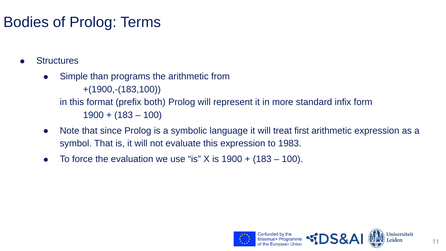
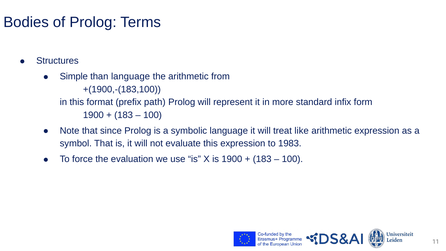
than programs: programs -> language
both: both -> path
first: first -> like
